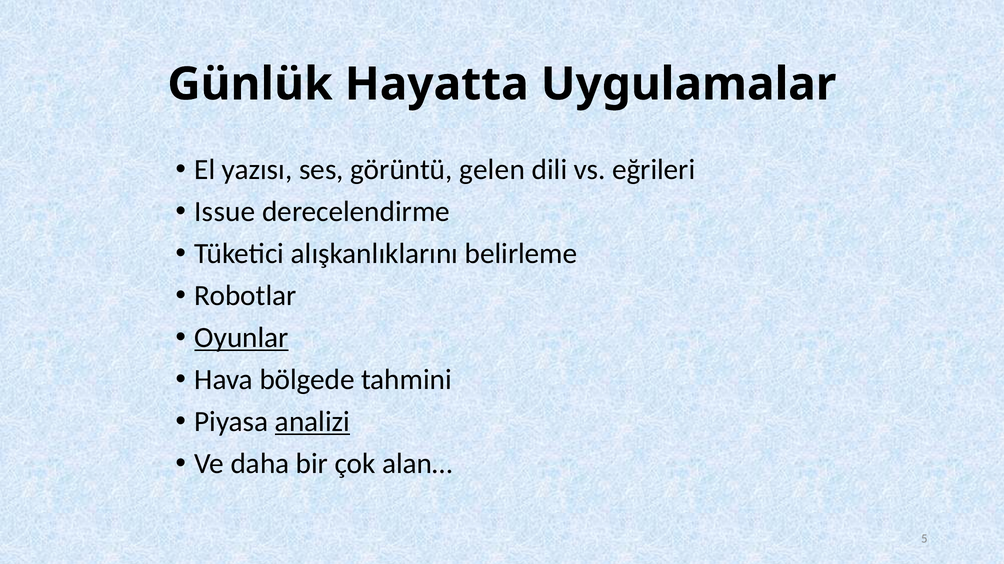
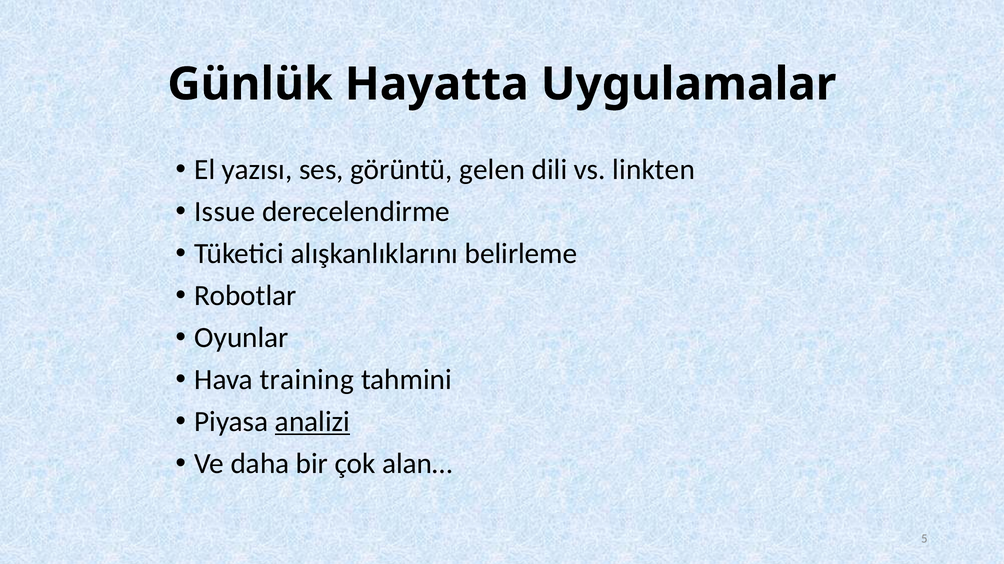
eğrileri: eğrileri -> linkten
Oyunlar underline: present -> none
bölgede: bölgede -> training
